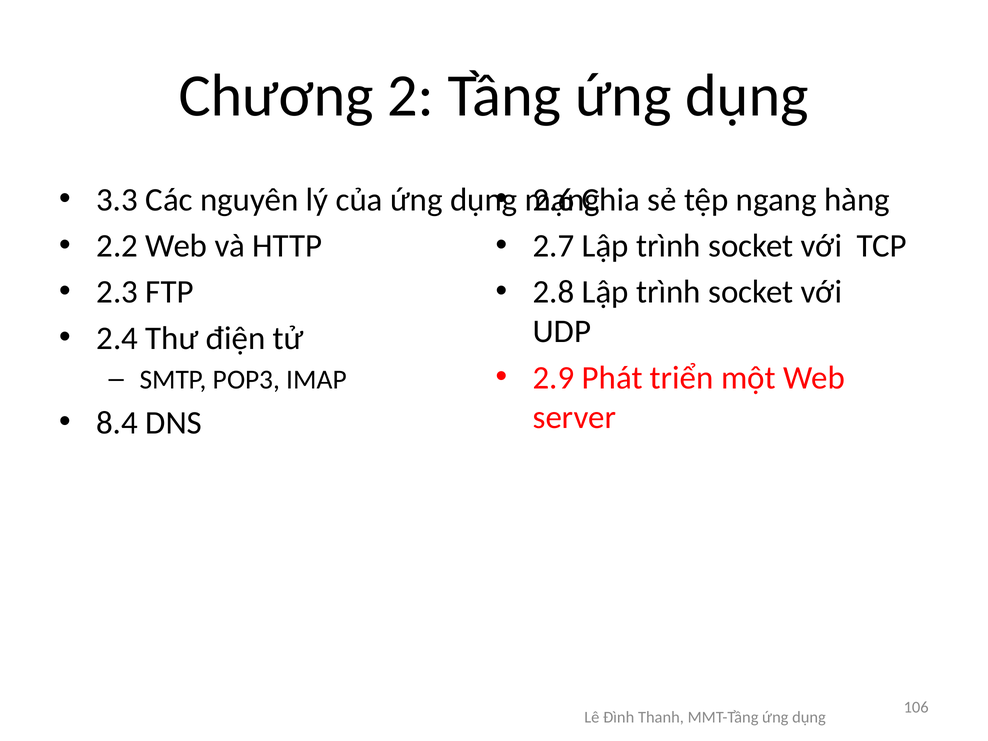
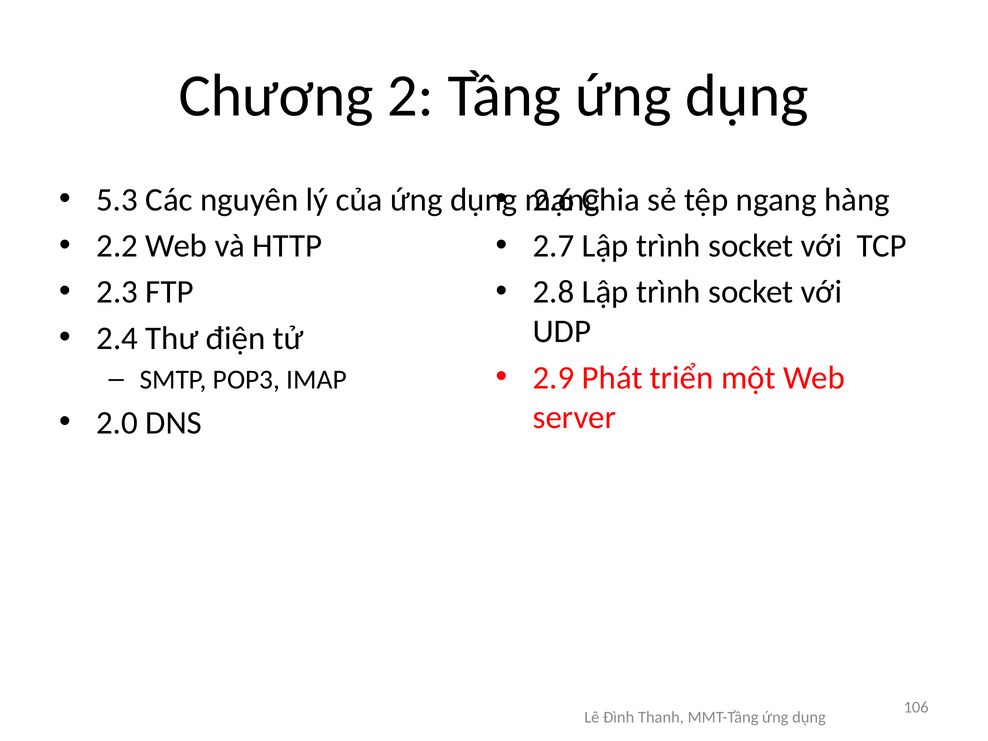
3.3: 3.3 -> 5.3
8.4: 8.4 -> 2.0
